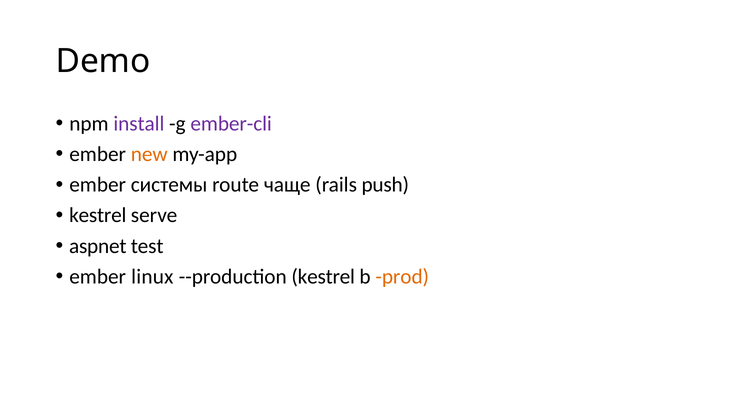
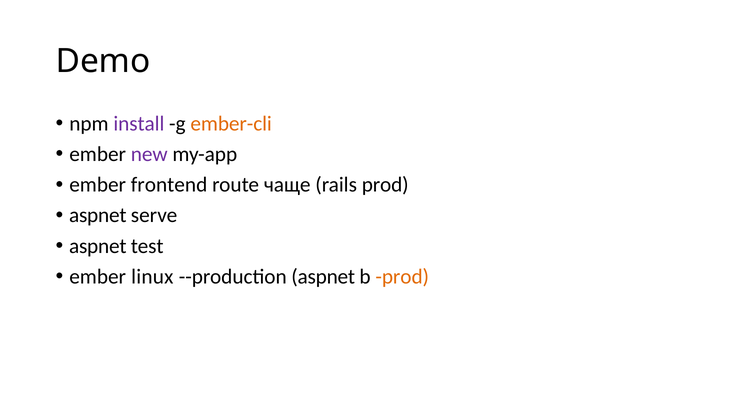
ember-cli colour: purple -> orange
new colour: orange -> purple
системы: системы -> frontend
rails push: push -> prod
kestrel at (98, 215): kestrel -> aspnet
--production kestrel: kestrel -> aspnet
